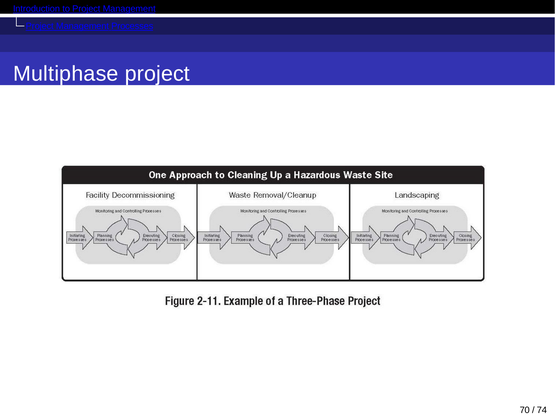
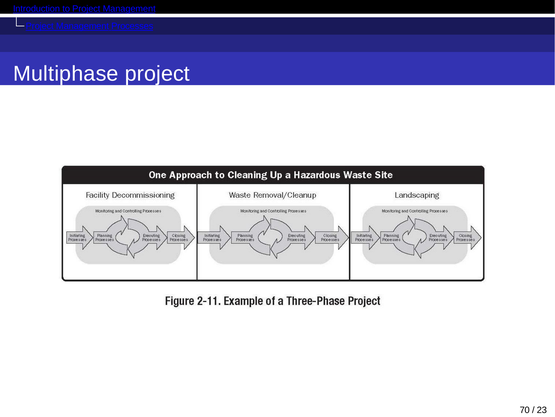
74: 74 -> 23
